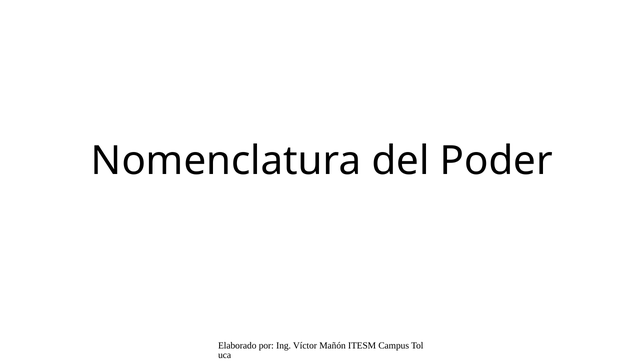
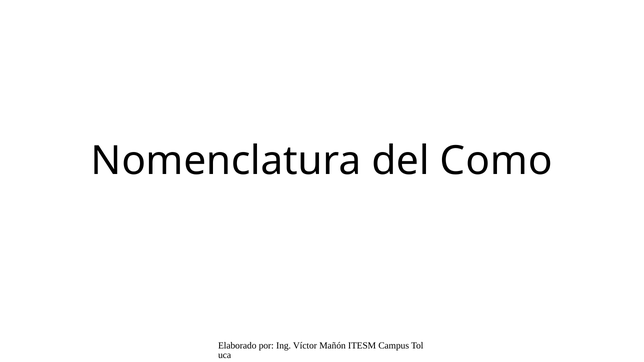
Poder: Poder -> Como
